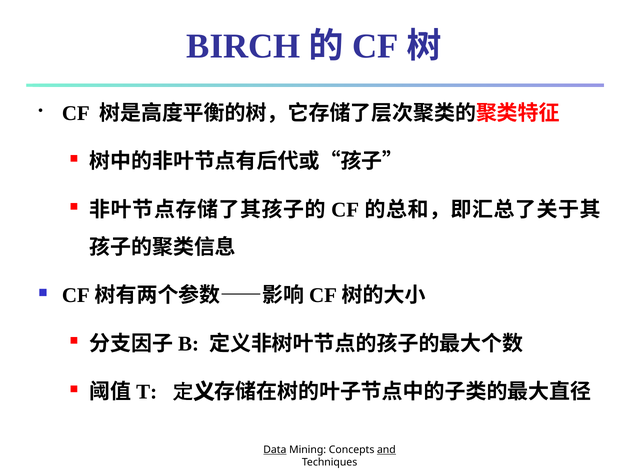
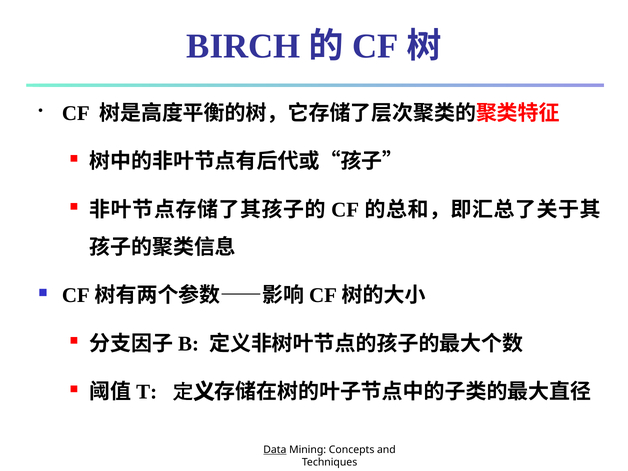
and underline: present -> none
